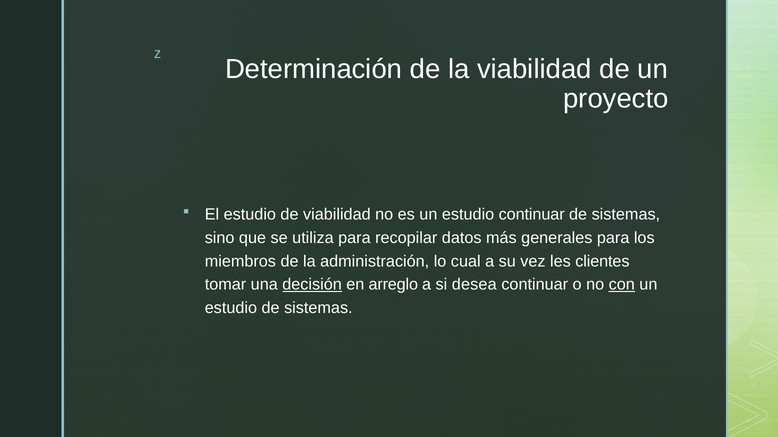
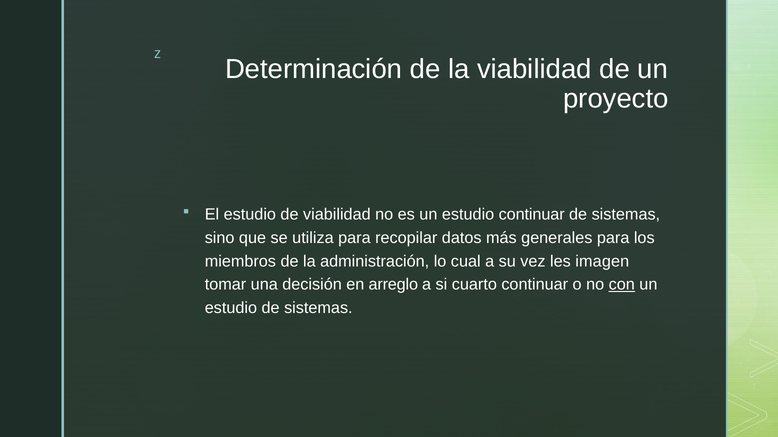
clientes: clientes -> imagen
decisión underline: present -> none
desea: desea -> cuarto
